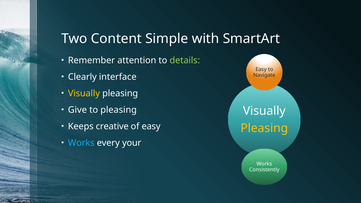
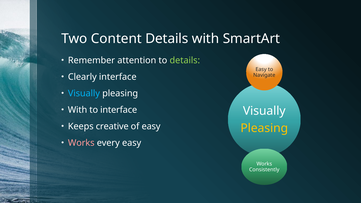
Content Simple: Simple -> Details
Visually at (84, 93) colour: yellow -> light blue
Give at (77, 110): Give -> With
to pleasing: pleasing -> interface
Works at (81, 143) colour: light blue -> pink
every your: your -> easy
